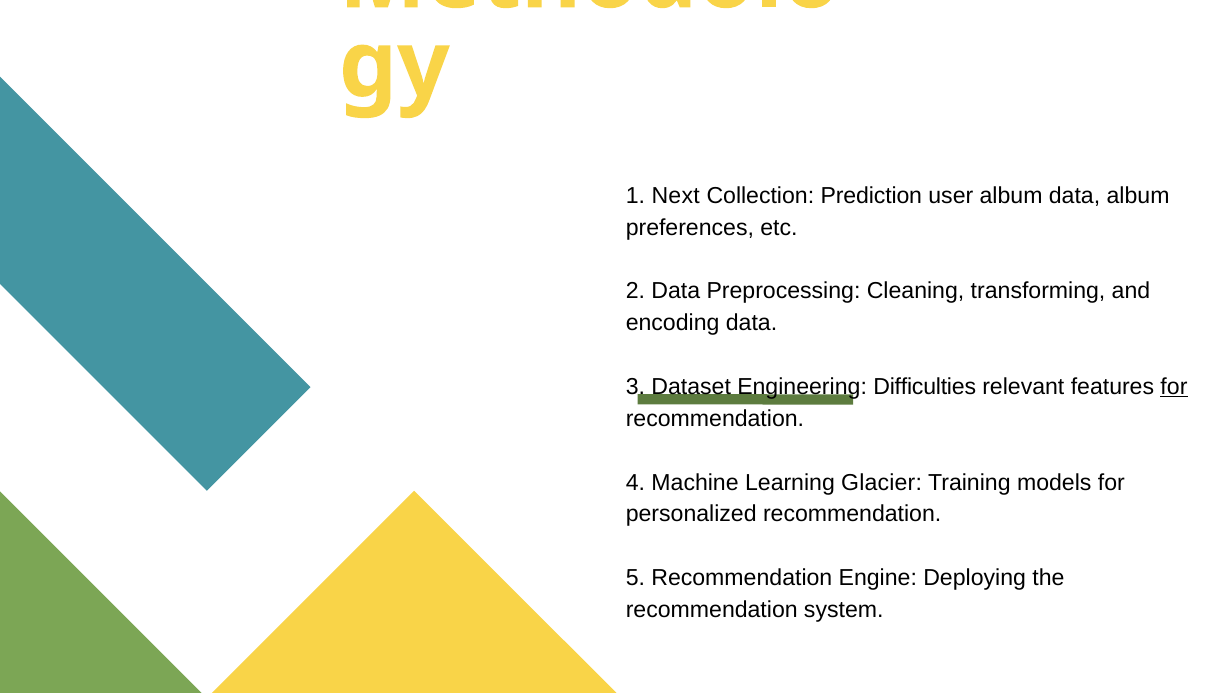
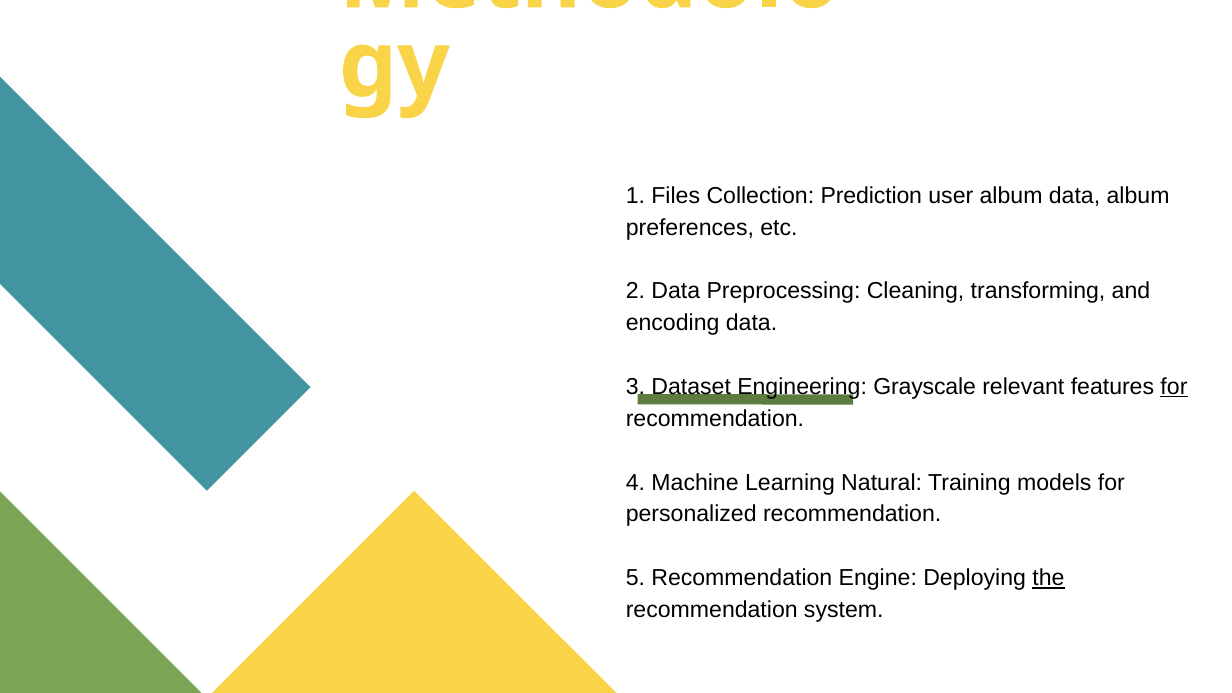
Next: Next -> Files
Difficulties: Difficulties -> Grayscale
Glacier: Glacier -> Natural
the underline: none -> present
